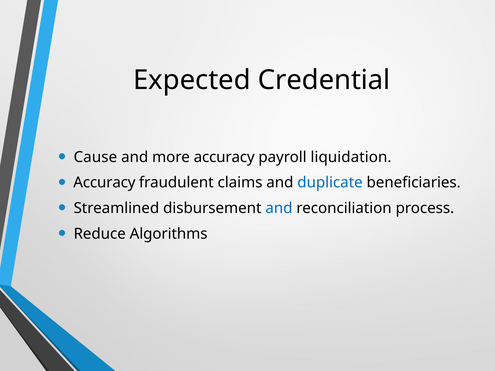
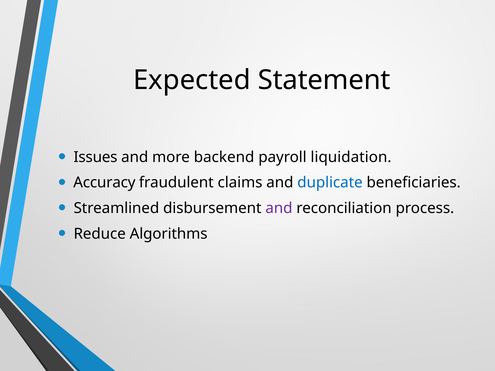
Credential: Credential -> Statement
Cause: Cause -> Issues
more accuracy: accuracy -> backend
and at (279, 208) colour: blue -> purple
